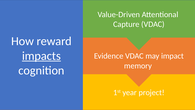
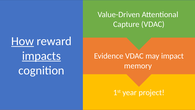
How underline: none -> present
